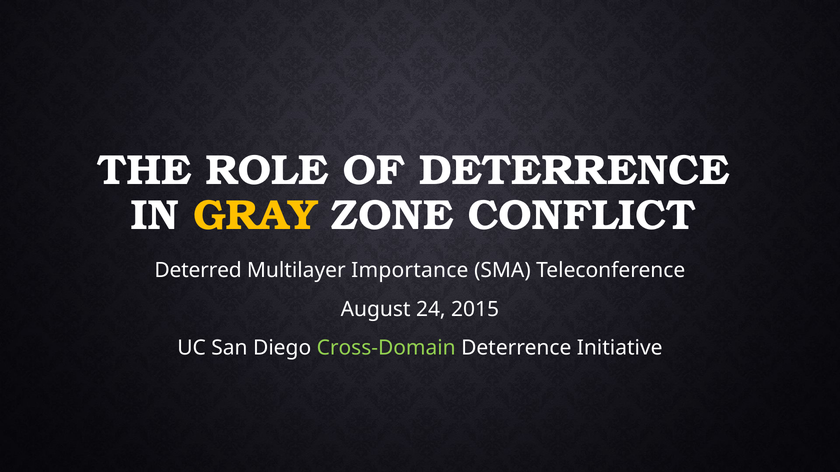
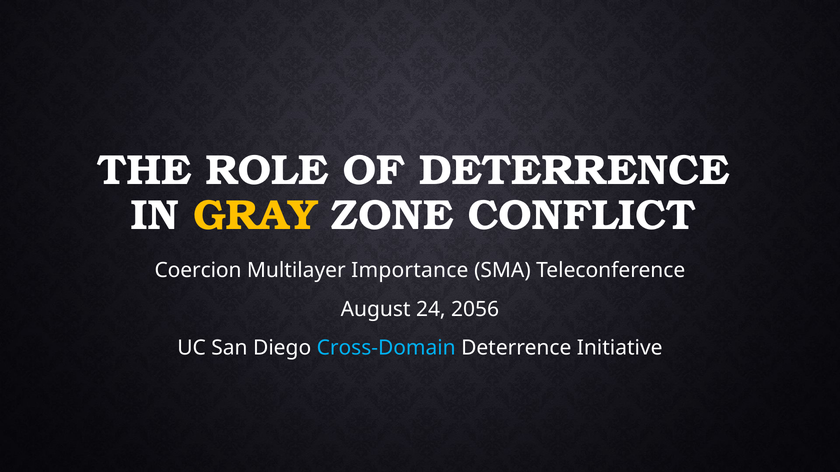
Deterred: Deterred -> Coercion
2015: 2015 -> 2056
Cross-Domain colour: light green -> light blue
